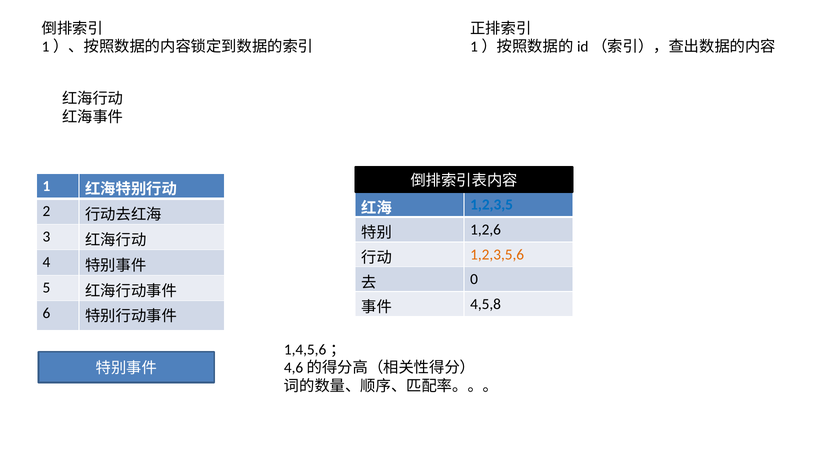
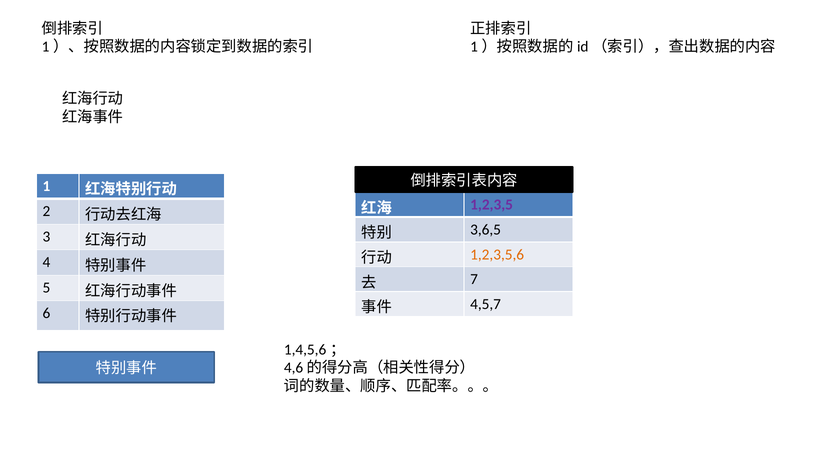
1,2,3,5 colour: blue -> purple
1,2,6: 1,2,6 -> 3,6,5
0: 0 -> 7
4,5,8: 4,5,8 -> 4,5,7
